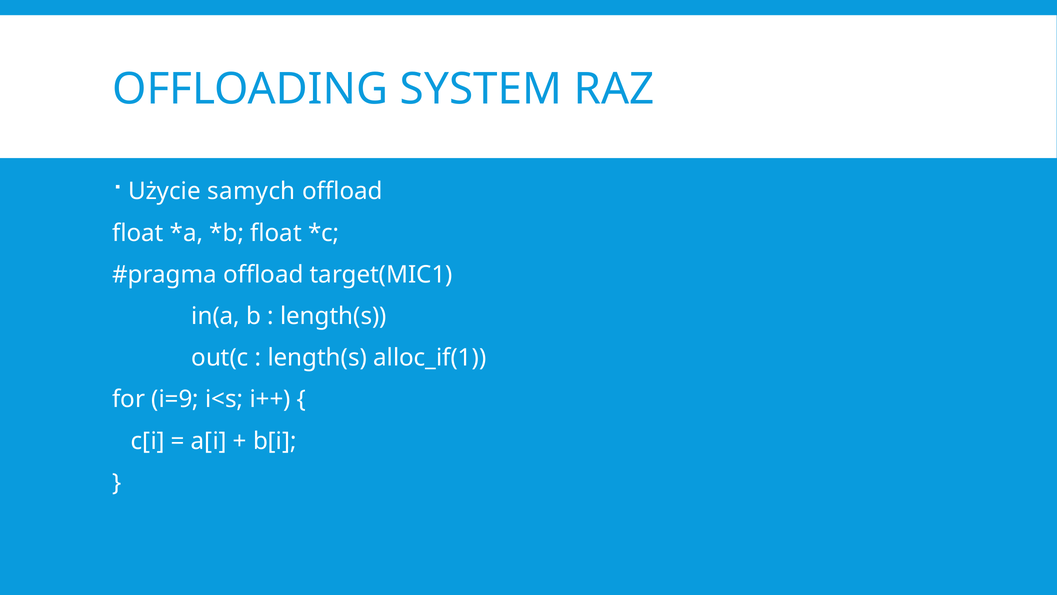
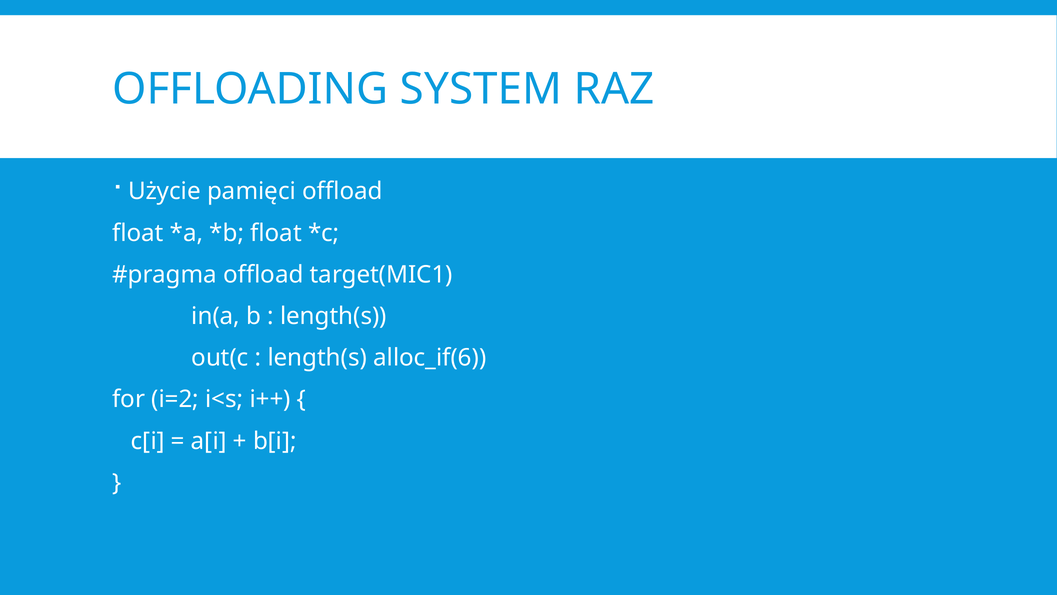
samych: samych -> pamięci
alloc_if(1: alloc_if(1 -> alloc_if(6
i=9: i=9 -> i=2
